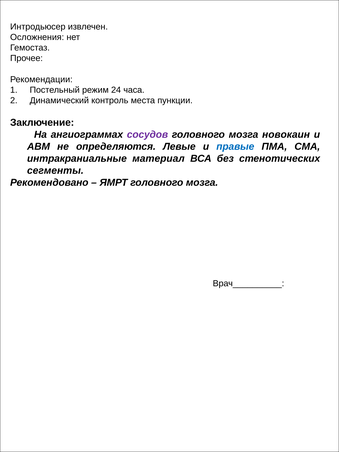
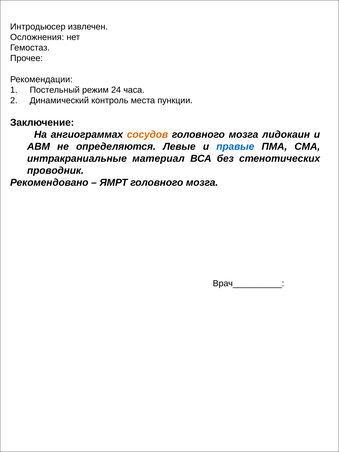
сосудов colour: purple -> orange
новокаин: новокаин -> лидокаин
сегменты: сегменты -> проводник
